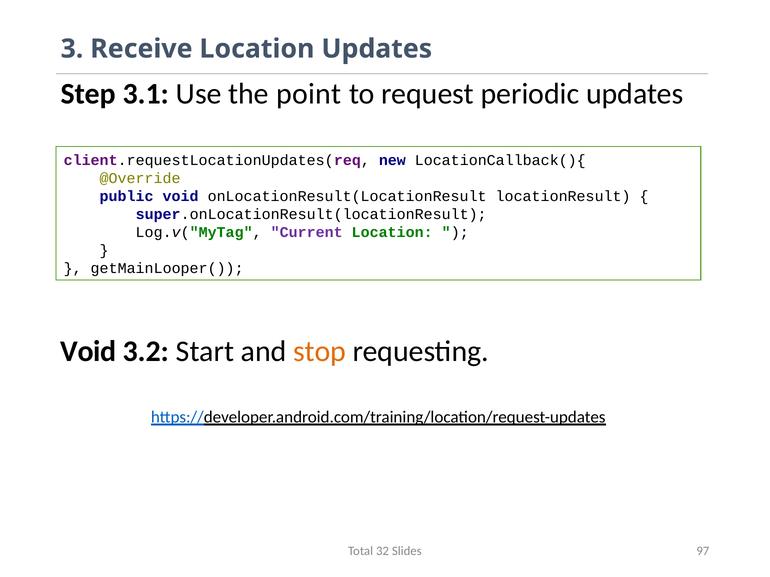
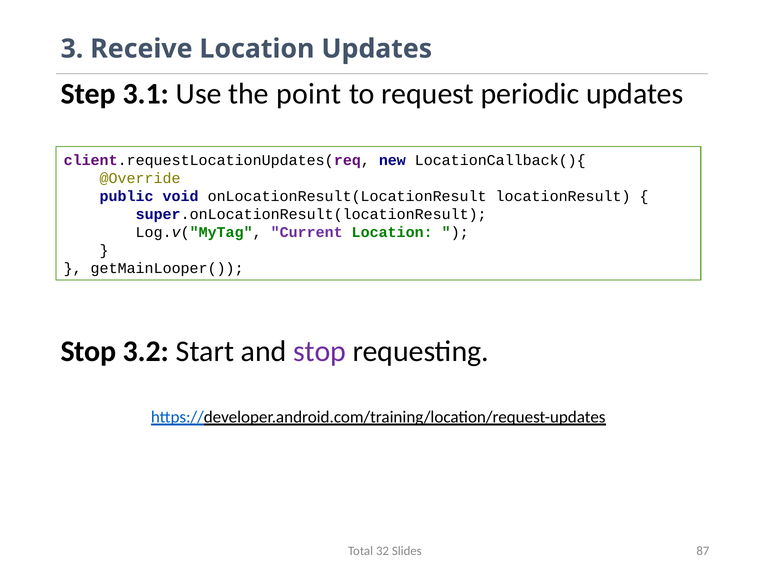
Void at (88, 352): Void -> Stop
stop at (320, 352) colour: orange -> purple
97: 97 -> 87
